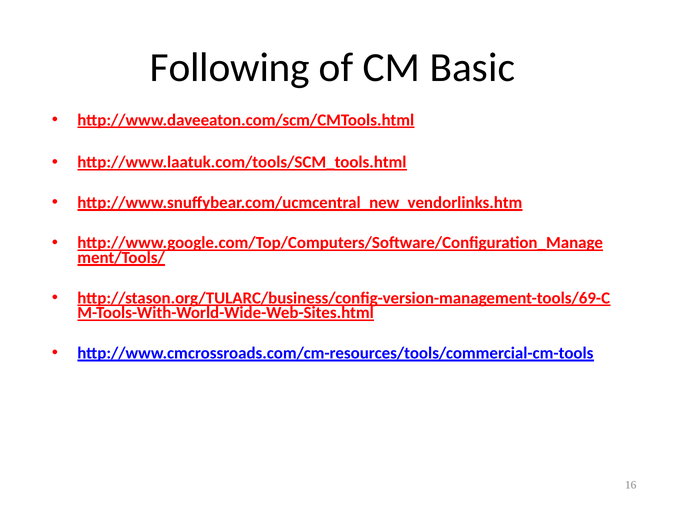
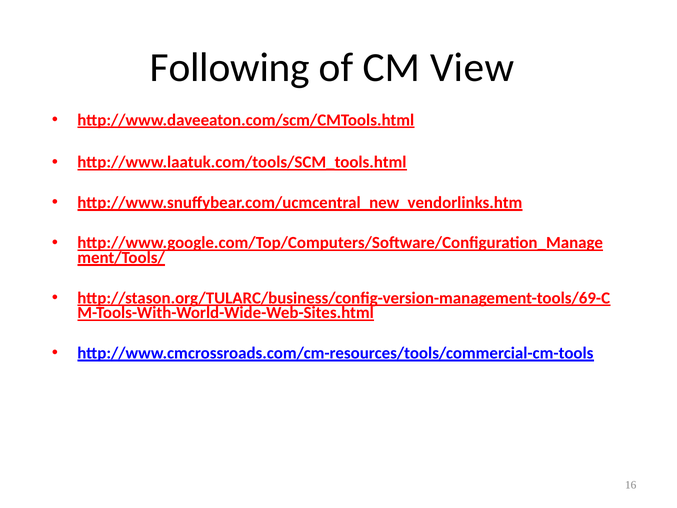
Basic: Basic -> View
